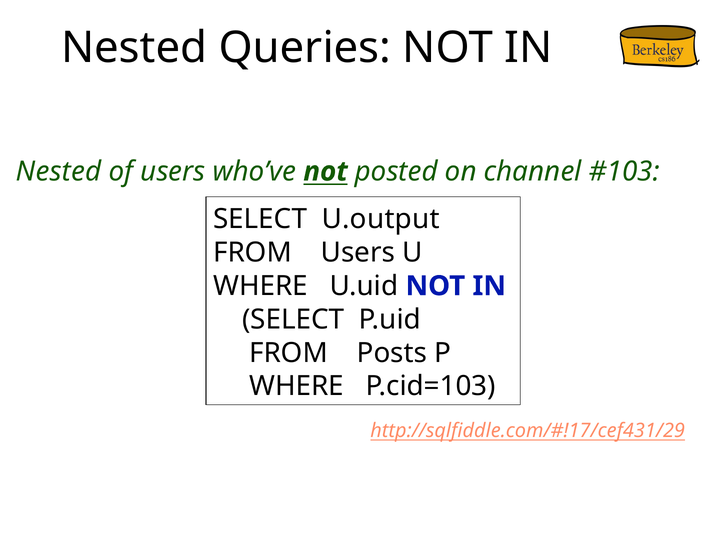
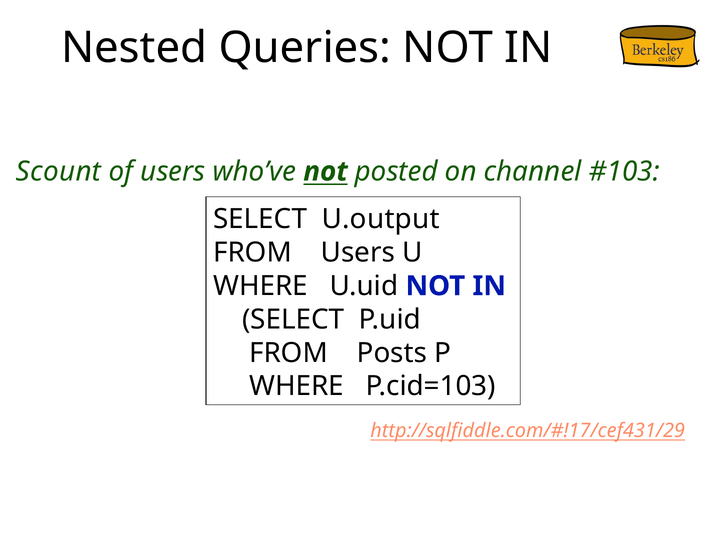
Nested at (59, 171): Nested -> Scount
